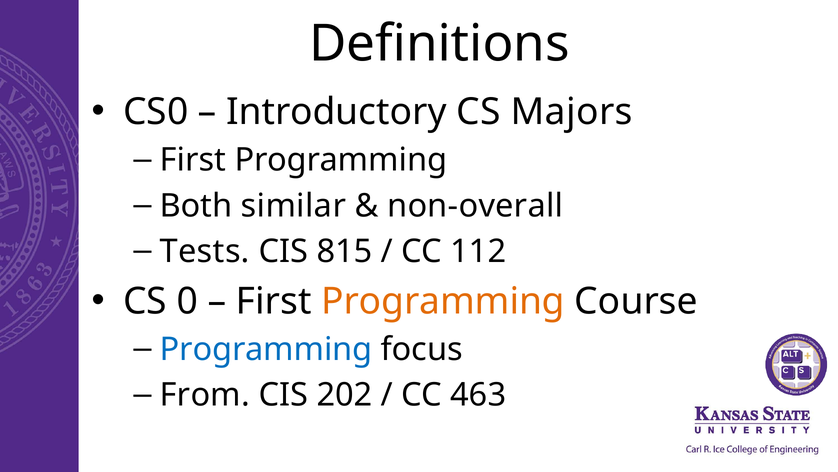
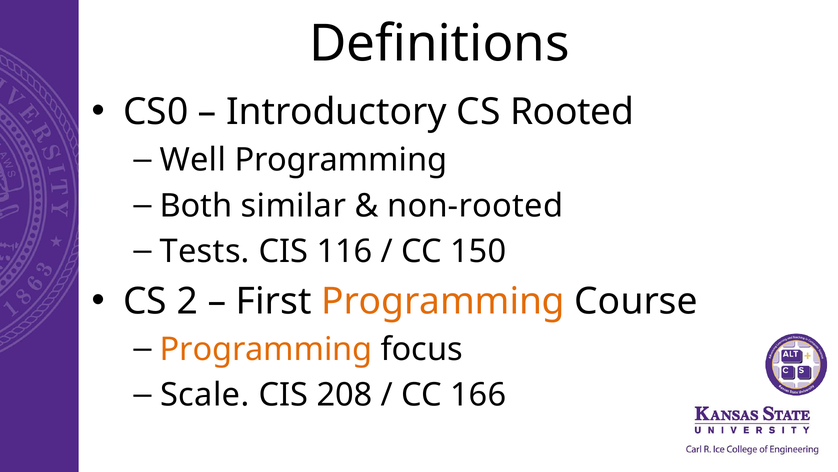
Majors: Majors -> Rooted
First at (193, 160): First -> Well
non-overall: non-overall -> non-rooted
815: 815 -> 116
112: 112 -> 150
0: 0 -> 2
Programming at (266, 349) colour: blue -> orange
From: From -> Scale
202: 202 -> 208
463: 463 -> 166
